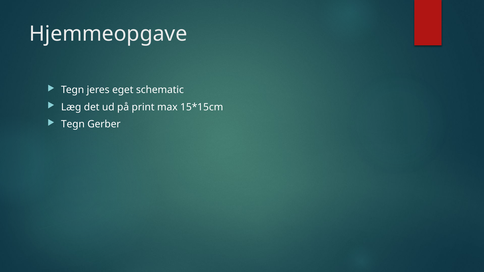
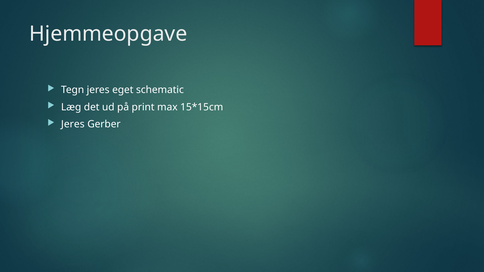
Tegn at (73, 124): Tegn -> Jeres
